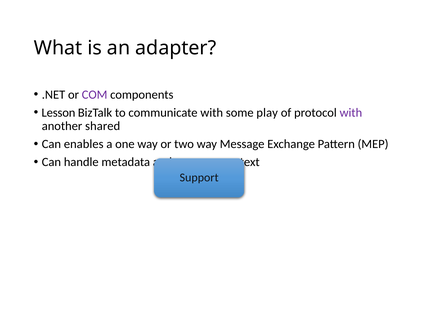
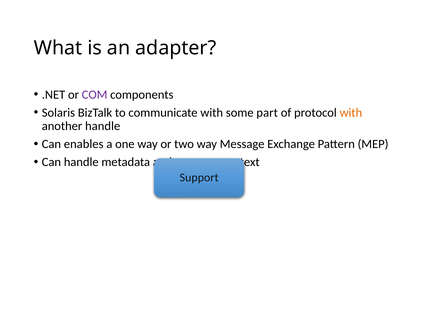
Lesson: Lesson -> Solaris
play: play -> part
with at (351, 112) colour: purple -> orange
another shared: shared -> handle
